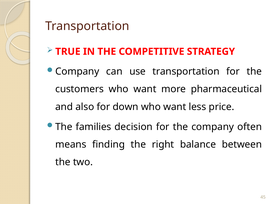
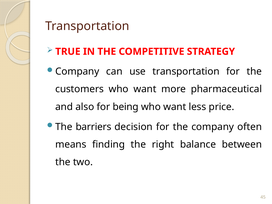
down: down -> being
families: families -> barriers
